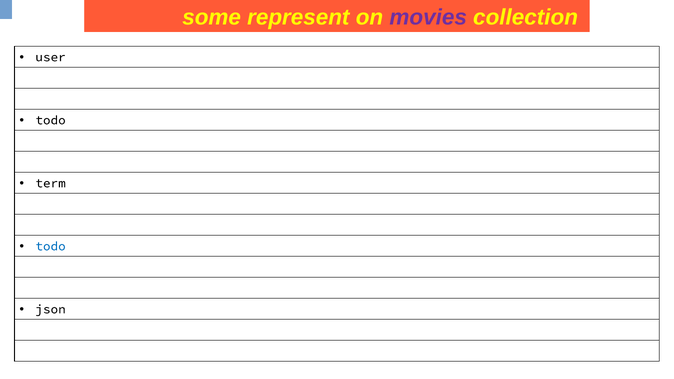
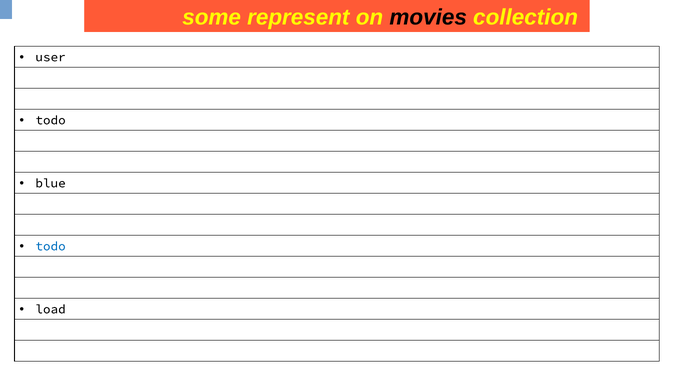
movies colour: purple -> black
term: term -> blue
json: json -> load
